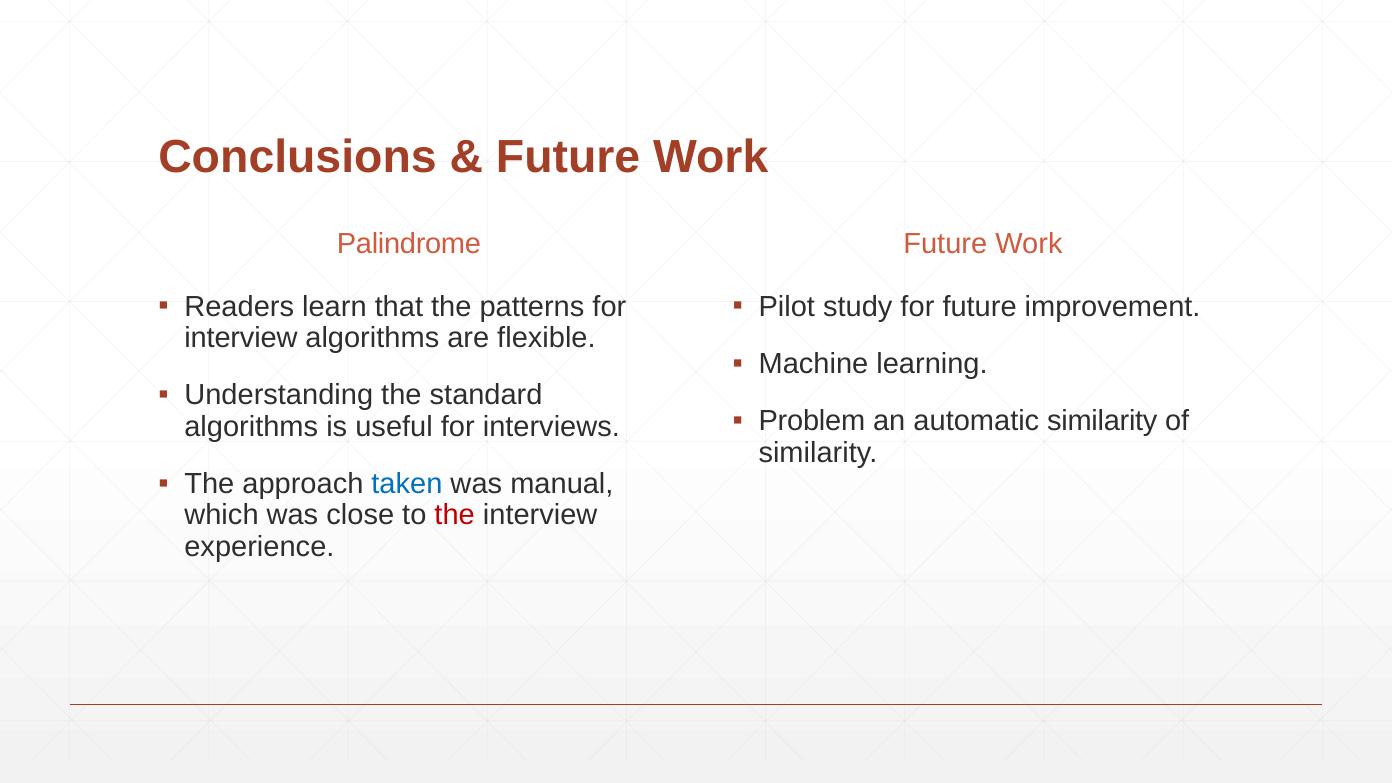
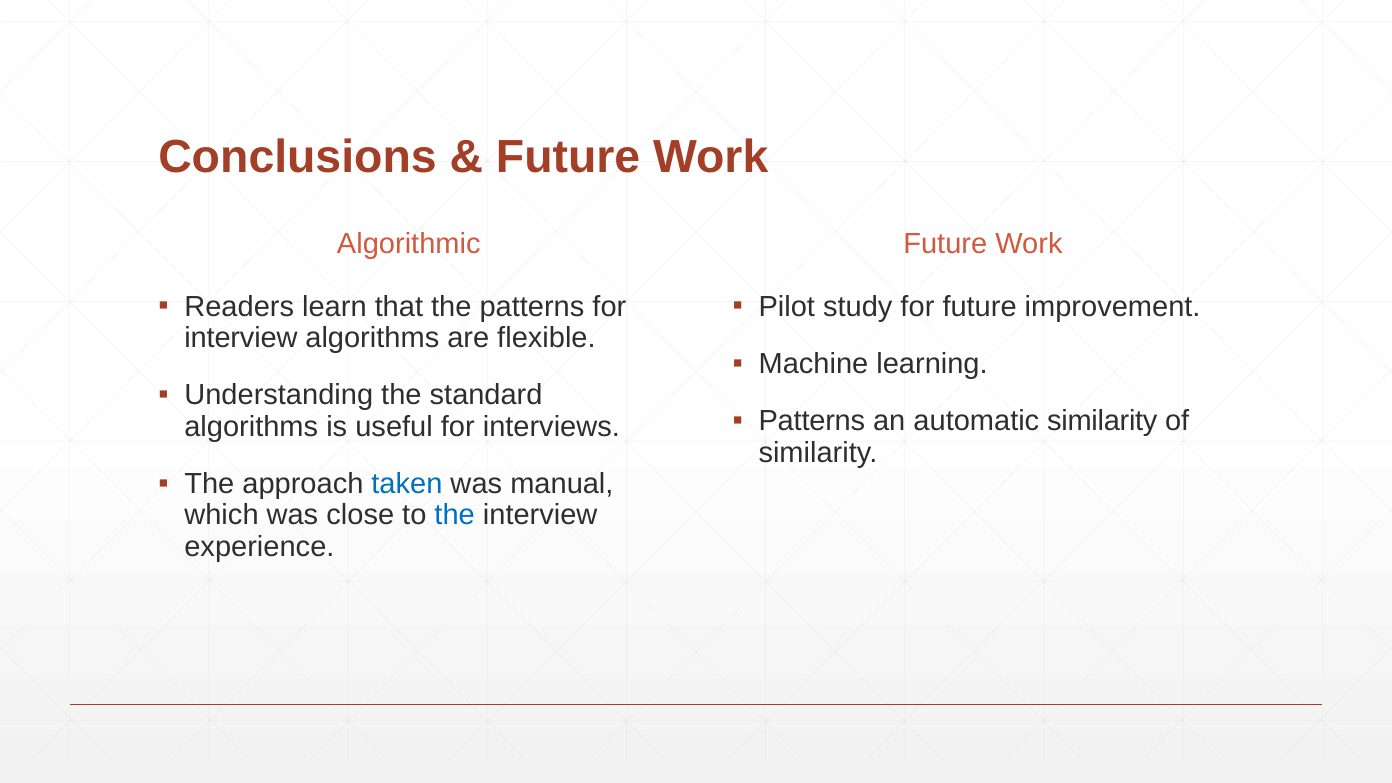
Palindrome: Palindrome -> Algorithmic
Problem at (812, 421): Problem -> Patterns
the at (455, 515) colour: red -> blue
